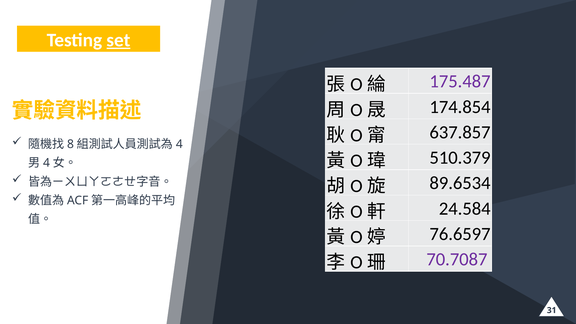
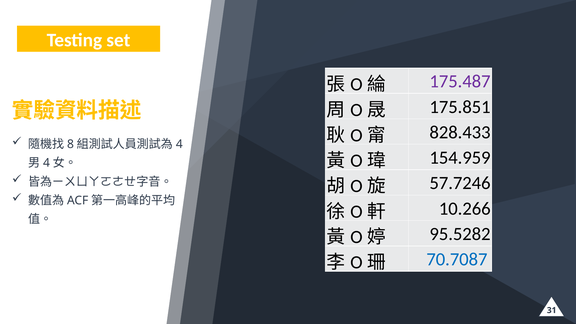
set underline: present -> none
174.854: 174.854 -> 175.851
637.857: 637.857 -> 828.433
510.379: 510.379 -> 154.959
89.6534: 89.6534 -> 57.7246
24.584: 24.584 -> 10.266
76.6597: 76.6597 -> 95.5282
70.7087 colour: purple -> blue
